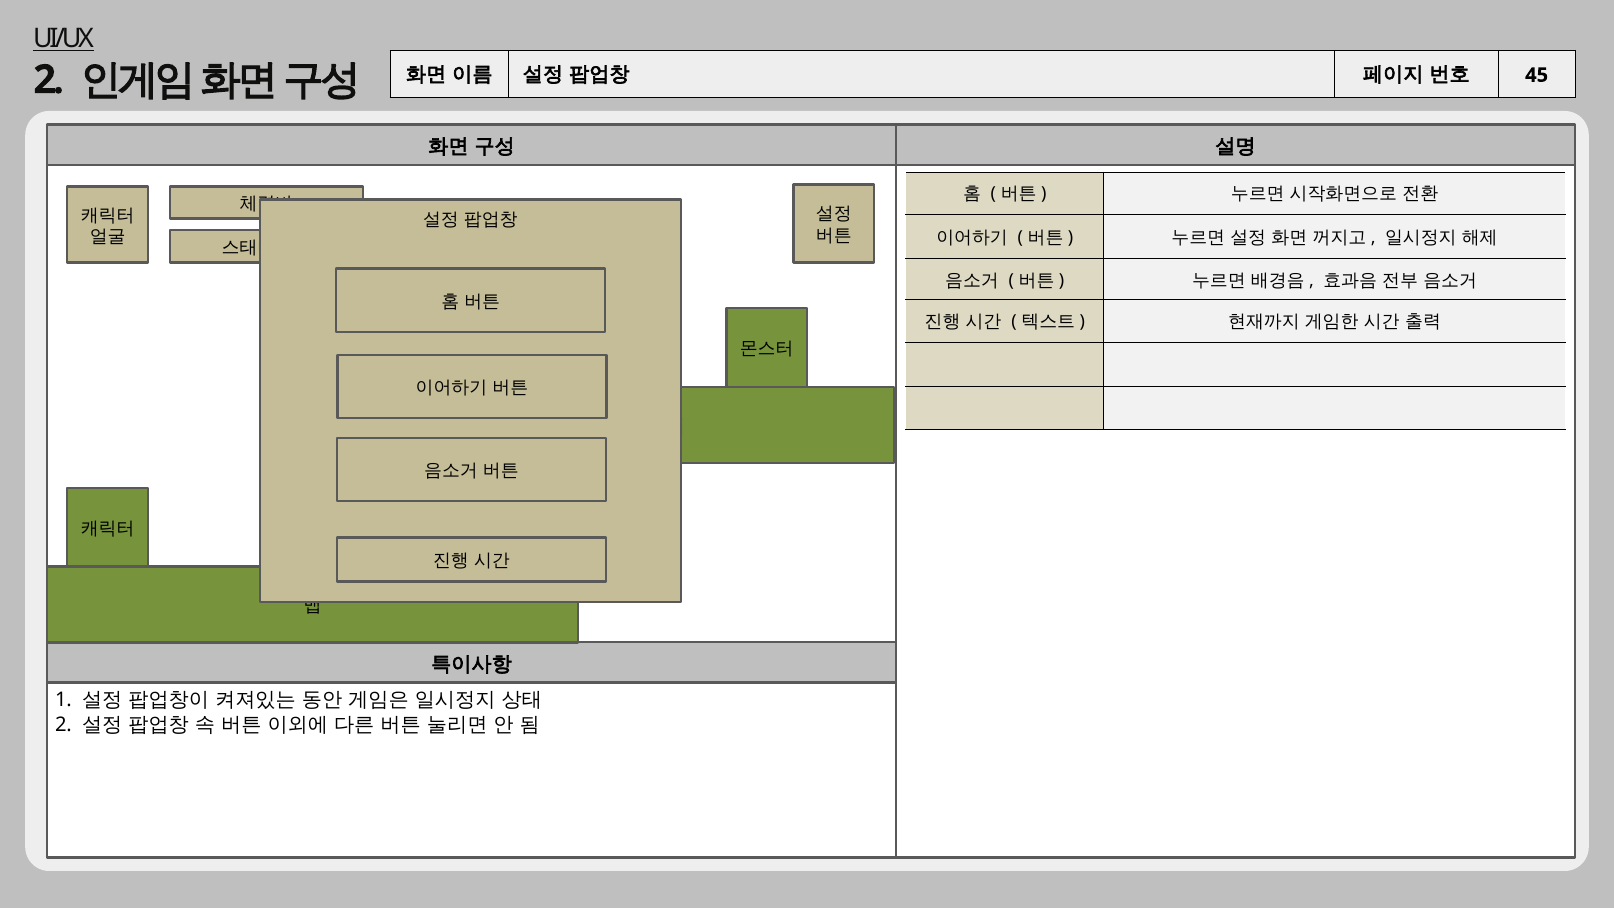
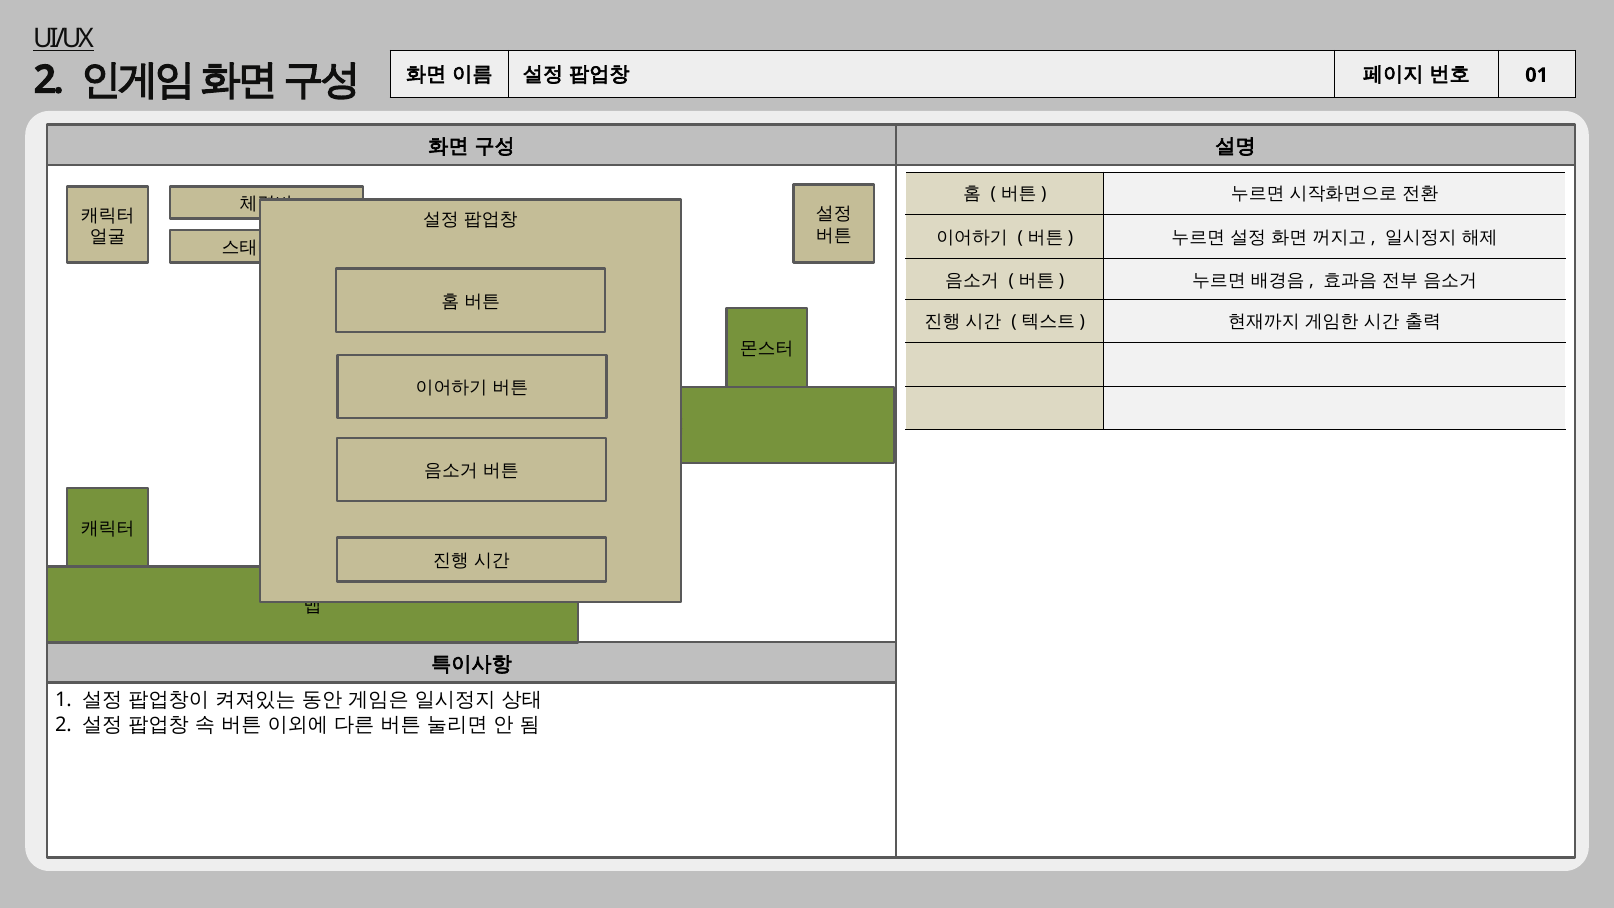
45: 45 -> 01
